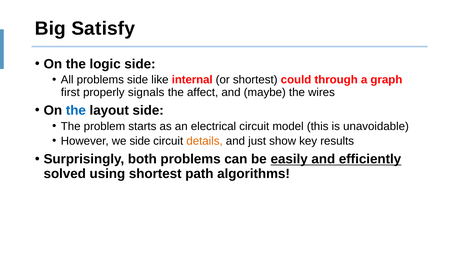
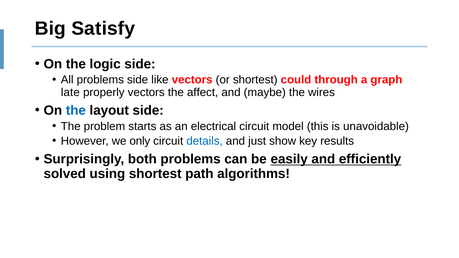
like internal: internal -> vectors
first: first -> late
properly signals: signals -> vectors
we side: side -> only
details colour: orange -> blue
